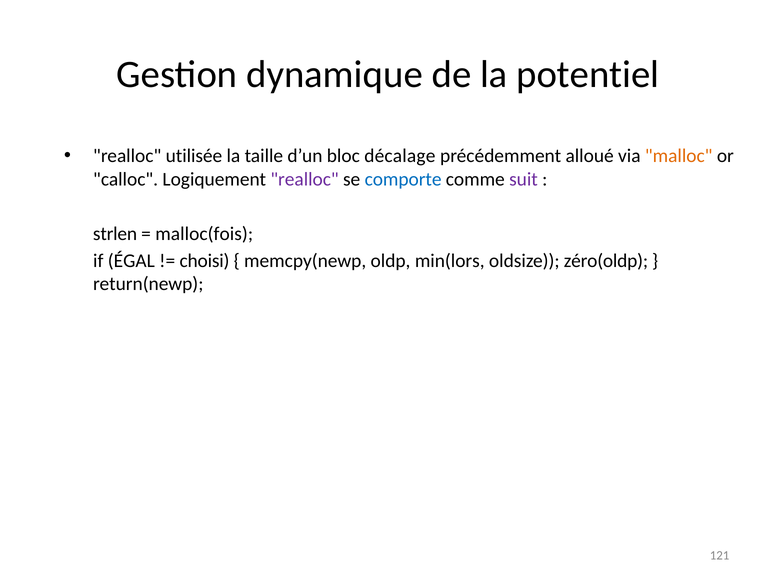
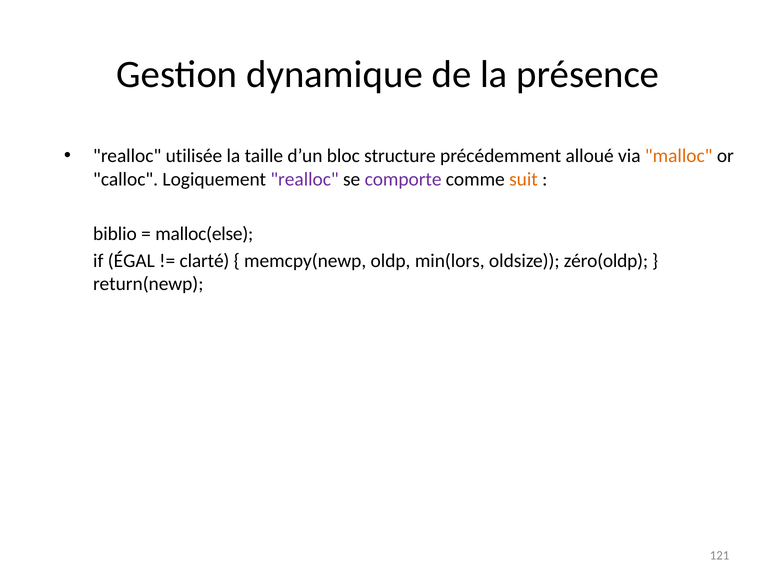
potentiel: potentiel -> présence
décalage: décalage -> structure
comporte colour: blue -> purple
suit colour: purple -> orange
strlen: strlen -> biblio
malloc(fois: malloc(fois -> malloc(else
choisi: choisi -> clarté
